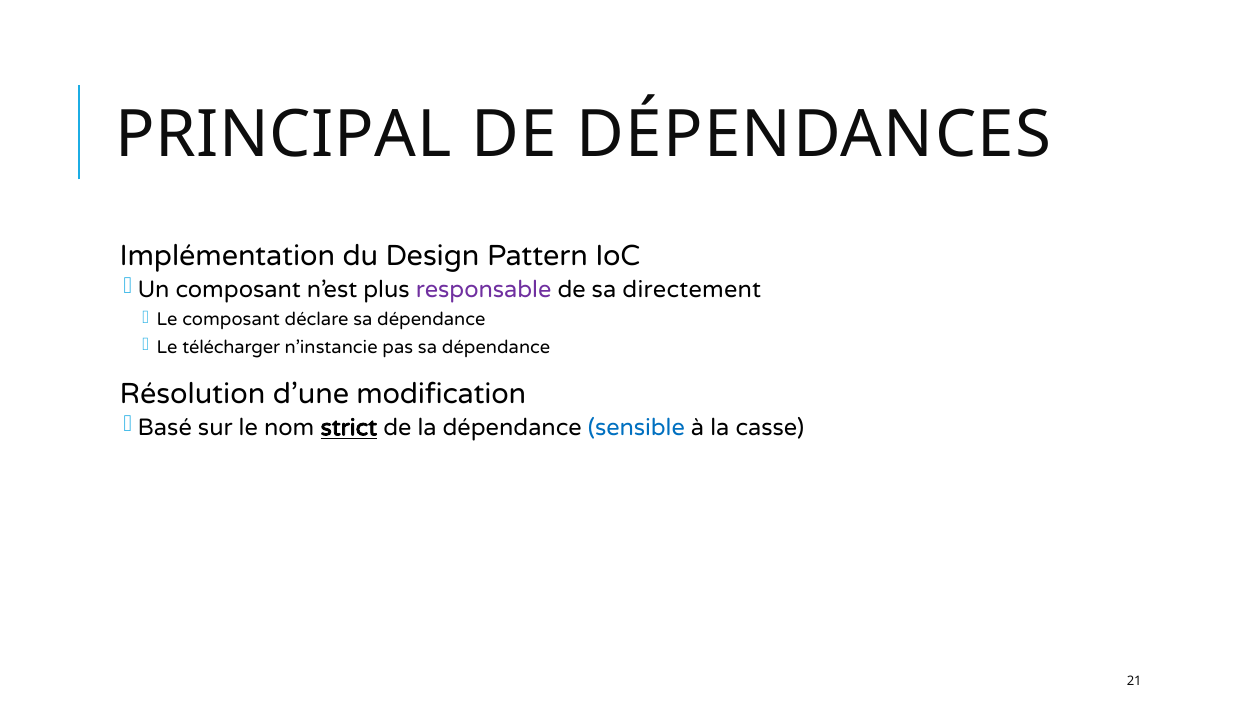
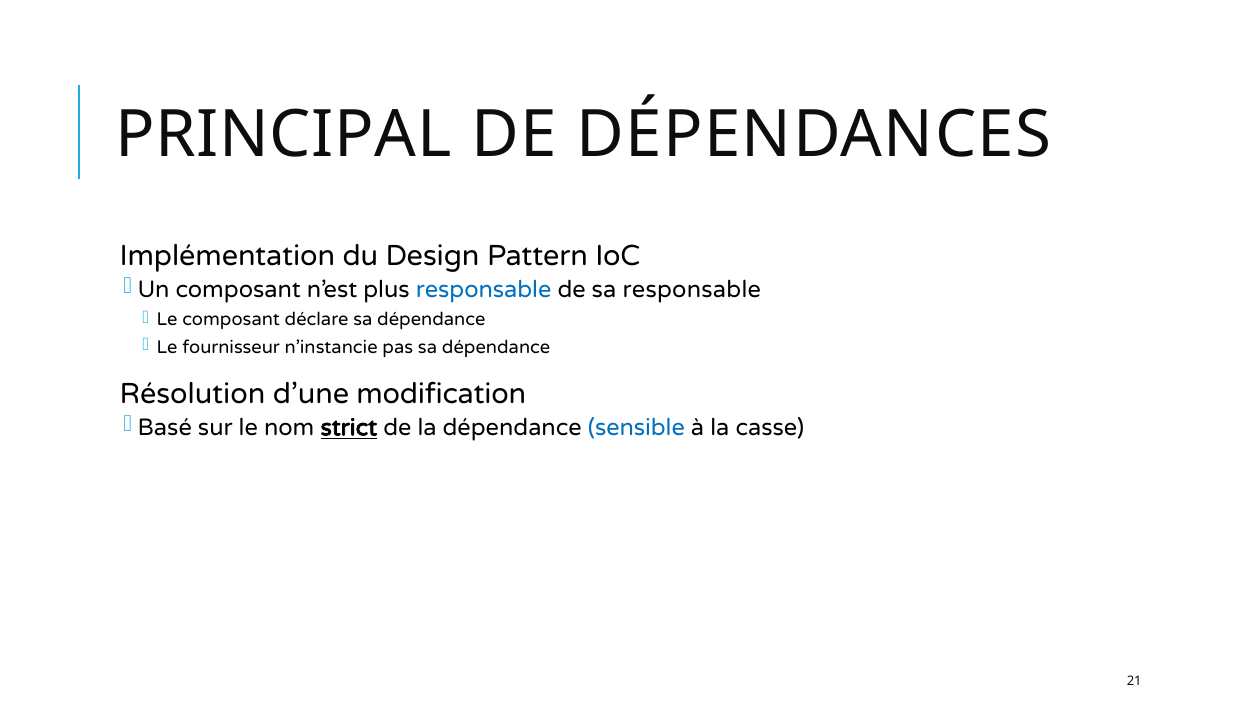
responsable at (484, 289) colour: purple -> blue
sa directement: directement -> responsable
télécharger: télécharger -> fournisseur
